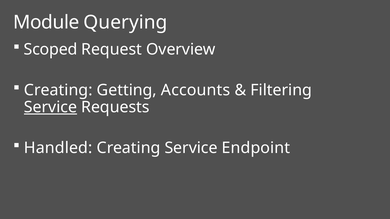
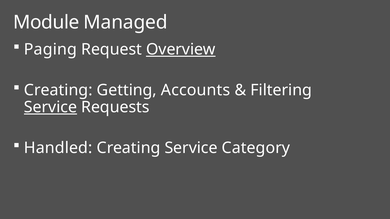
Querying: Querying -> Managed
Scoped: Scoped -> Paging
Overview underline: none -> present
Endpoint: Endpoint -> Category
